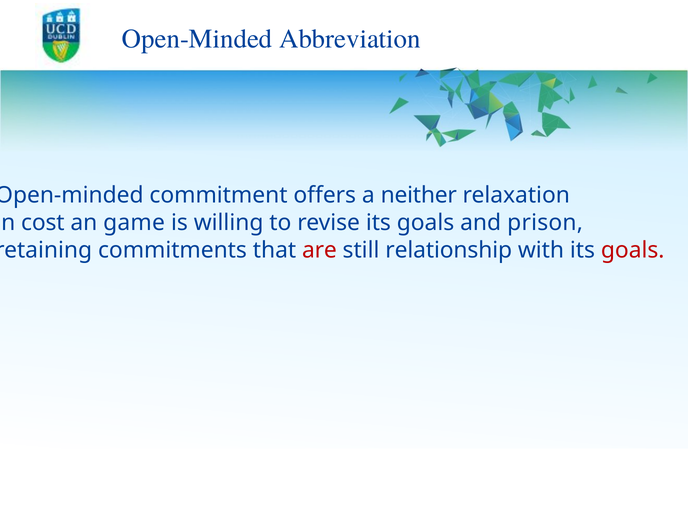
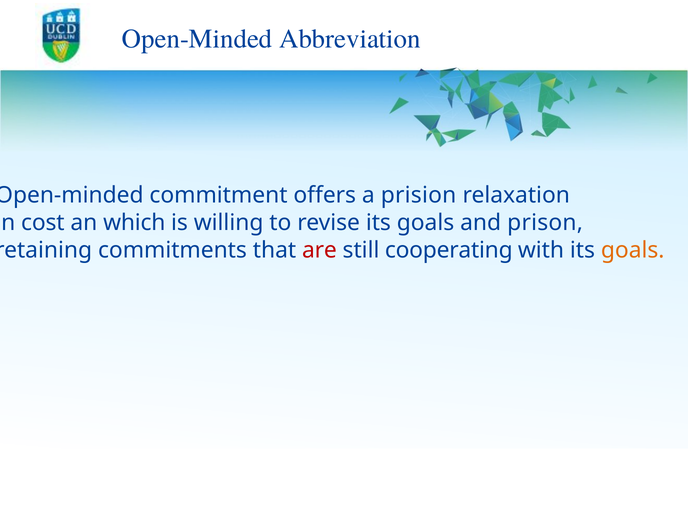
neither: neither -> prision
game: game -> which
relationship: relationship -> cooperating
goals at (633, 250) colour: red -> orange
